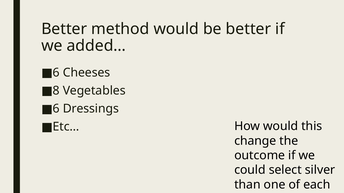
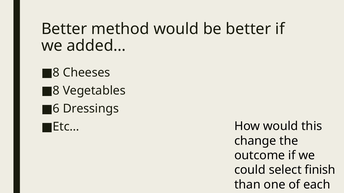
6 at (56, 73): 6 -> 8
silver: silver -> finish
